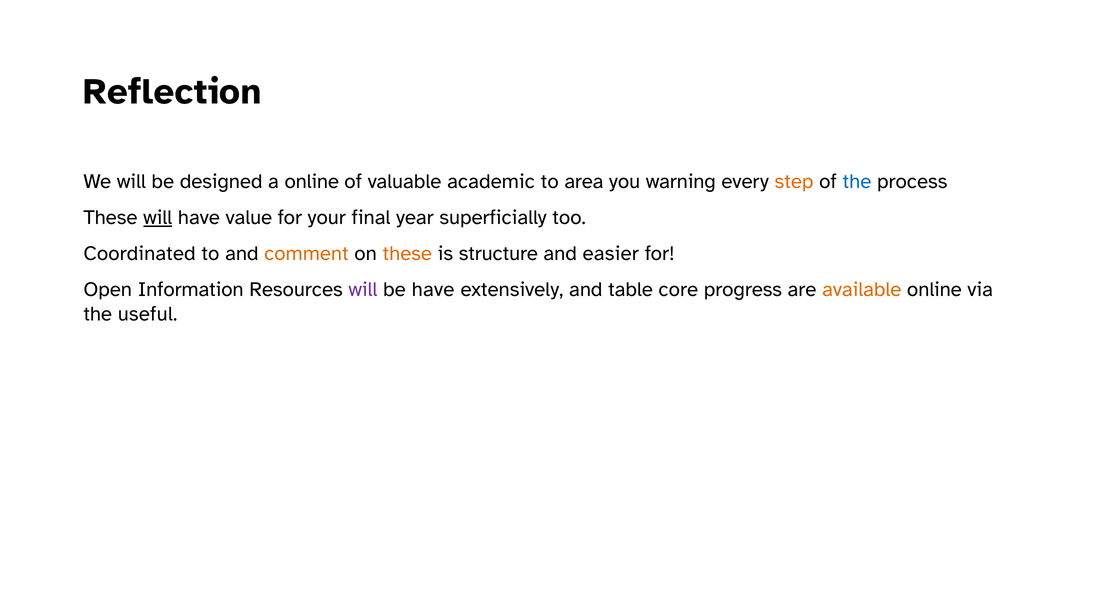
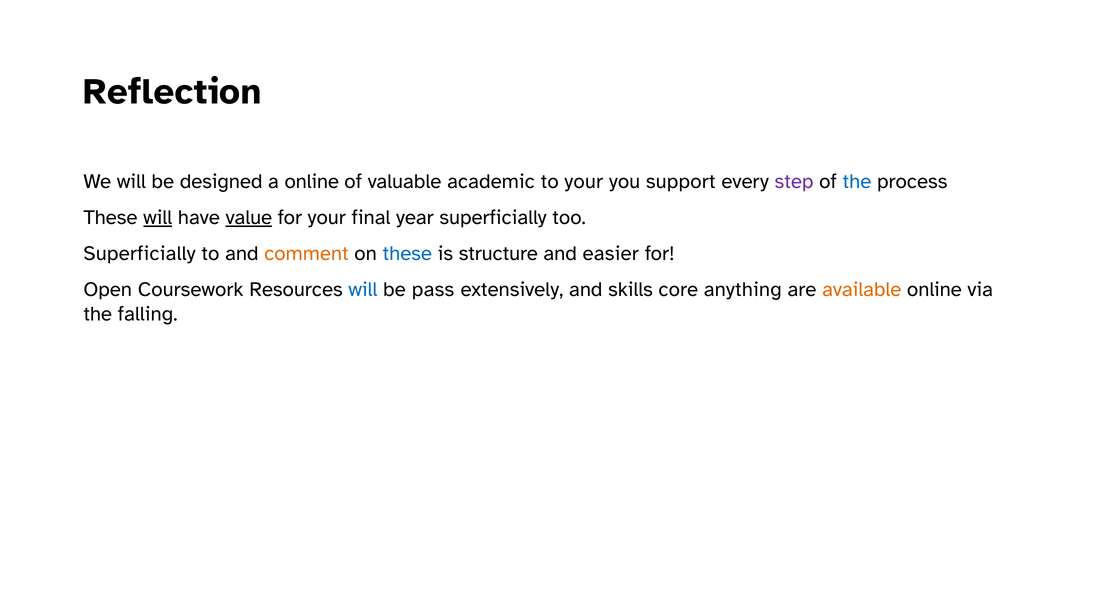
to area: area -> your
warning: warning -> support
step colour: orange -> purple
value underline: none -> present
Coordinated at (140, 254): Coordinated -> Superficially
these at (407, 254) colour: orange -> blue
Information: Information -> Coursework
will at (363, 290) colour: purple -> blue
be have: have -> pass
table: table -> skills
progress: progress -> anything
useful: useful -> falling
